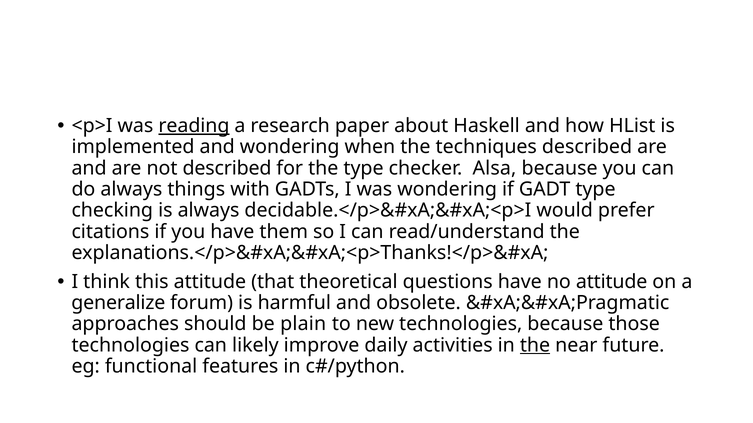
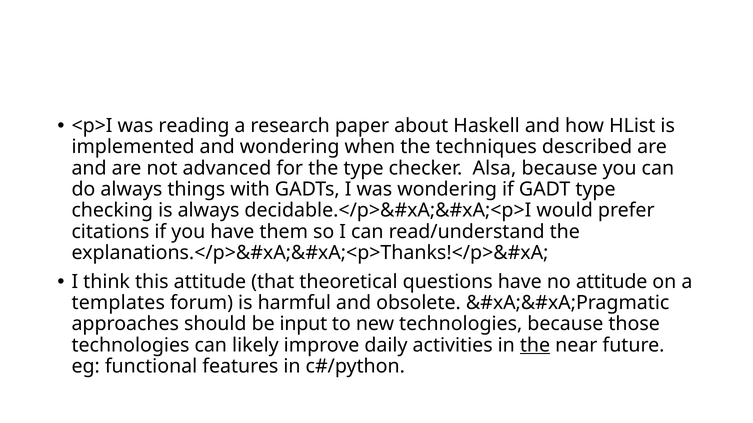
reading underline: present -> none
not described: described -> advanced
generalize: generalize -> templates
plain: plain -> input
